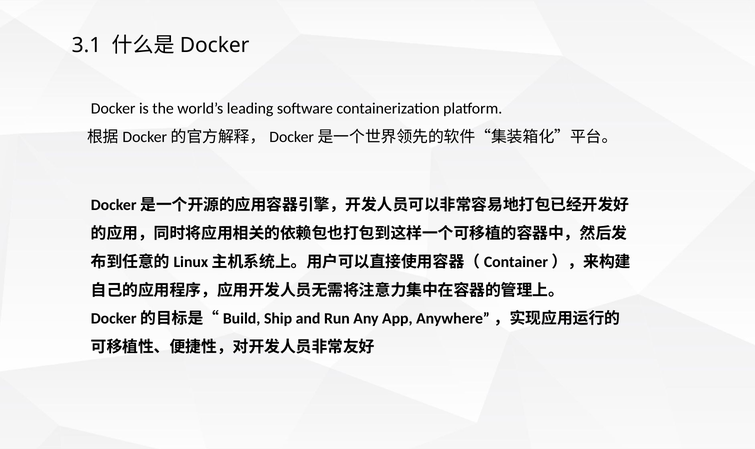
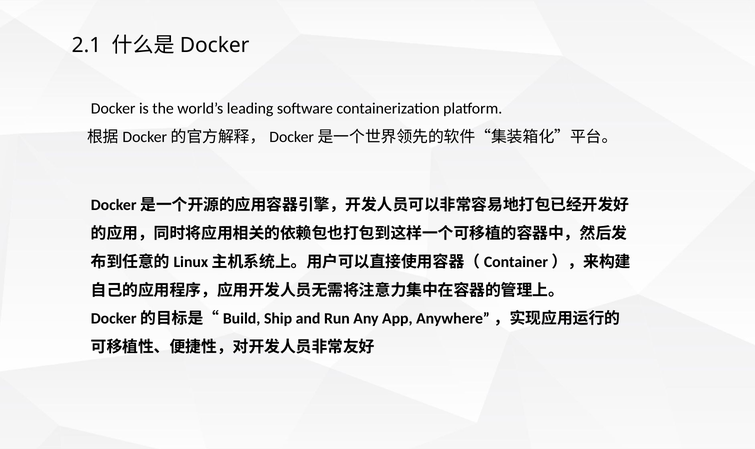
3.1: 3.1 -> 2.1
